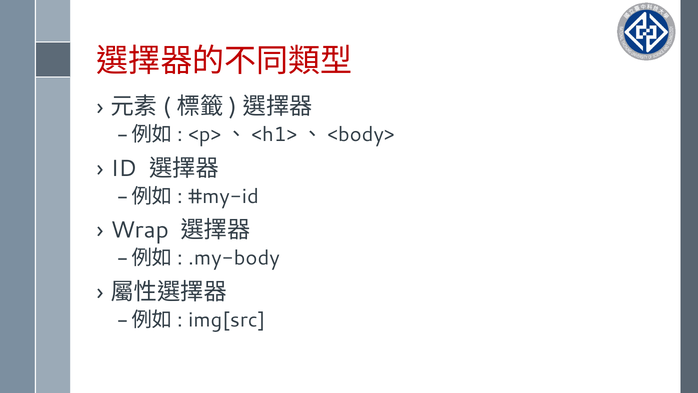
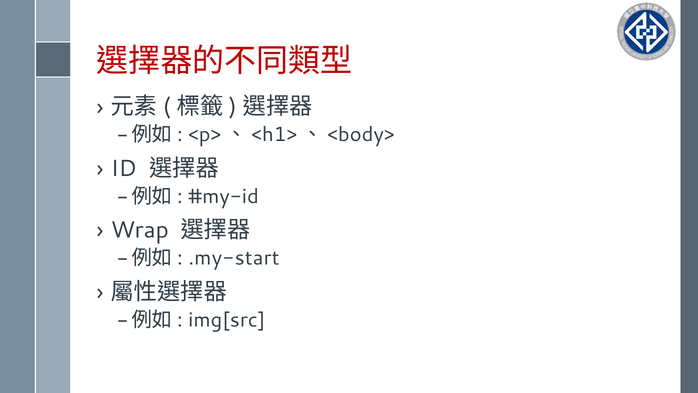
.my-body: .my-body -> .my-start
